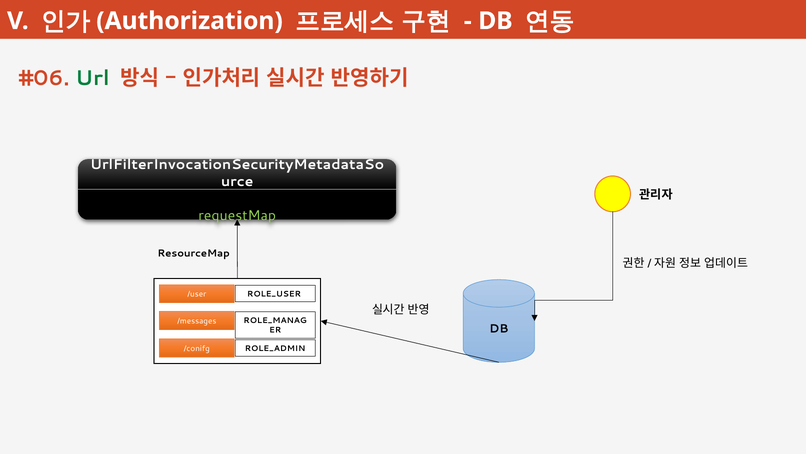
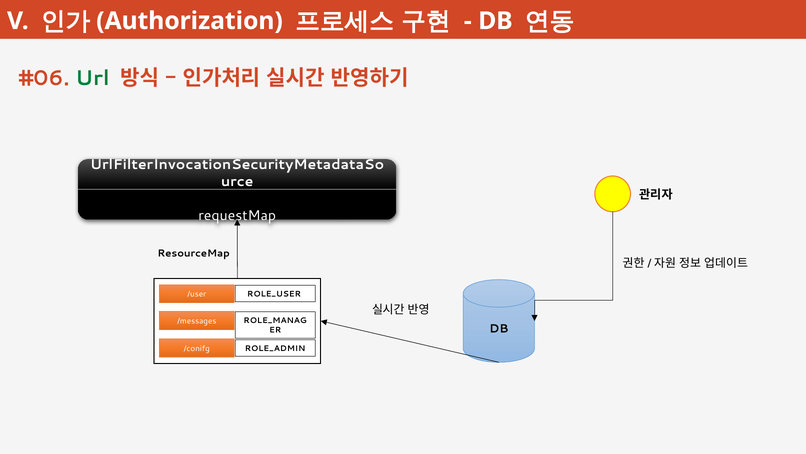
requestMap colour: light green -> white
